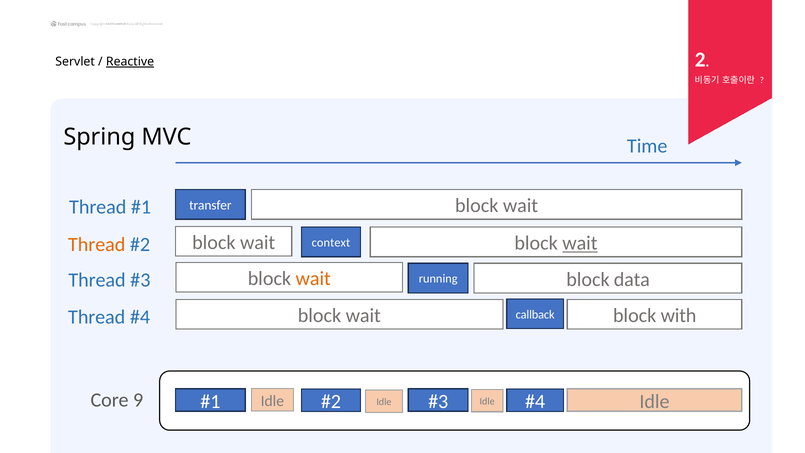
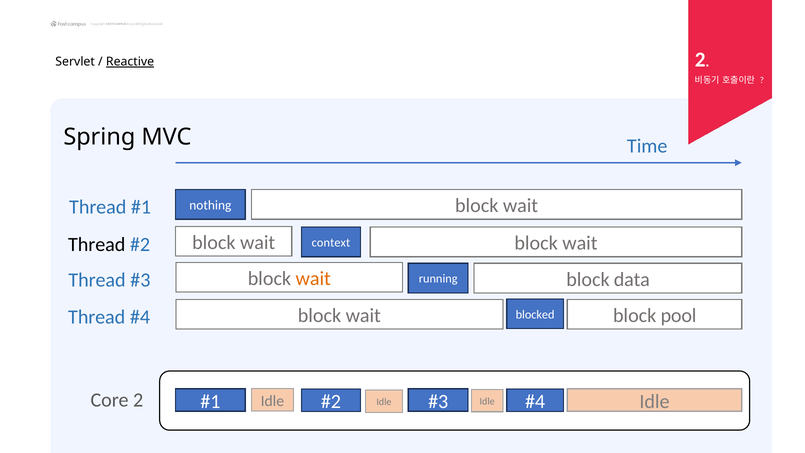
transfer: transfer -> nothing
wait at (580, 243) underline: present -> none
Thread at (97, 245) colour: orange -> black
with: with -> pool
callback: callback -> blocked
Core 9: 9 -> 2
